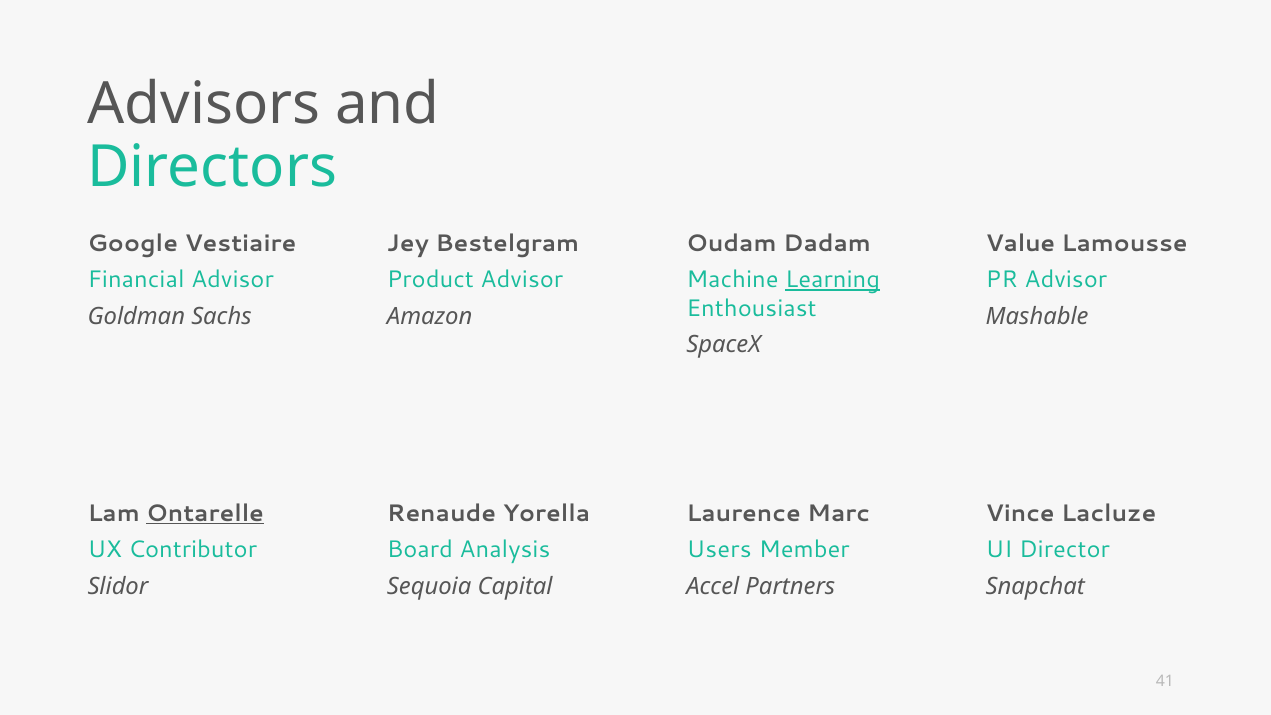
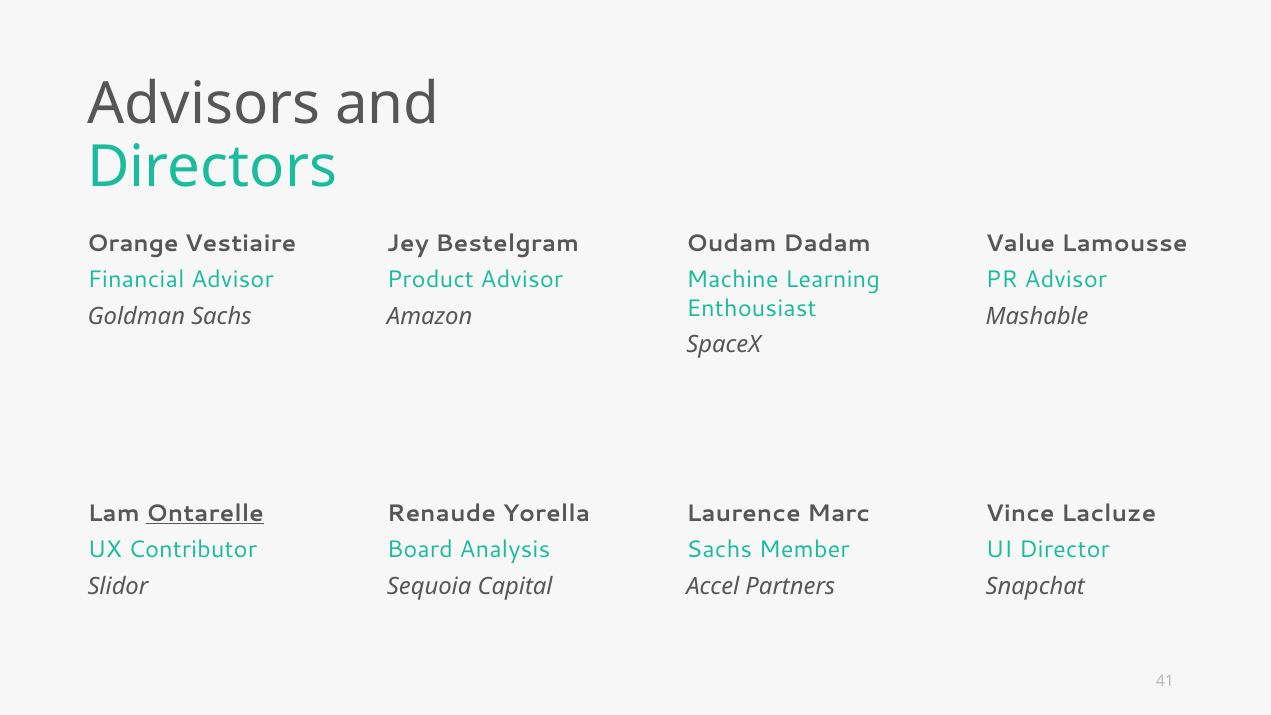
Google: Google -> Orange
Learning underline: present -> none
Users at (719, 550): Users -> Sachs
